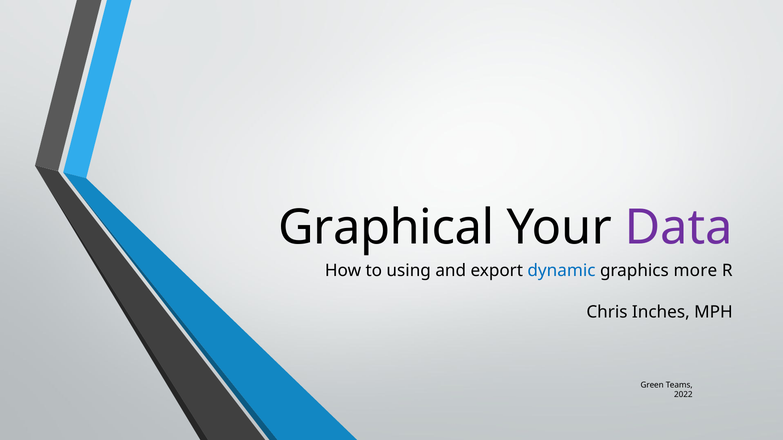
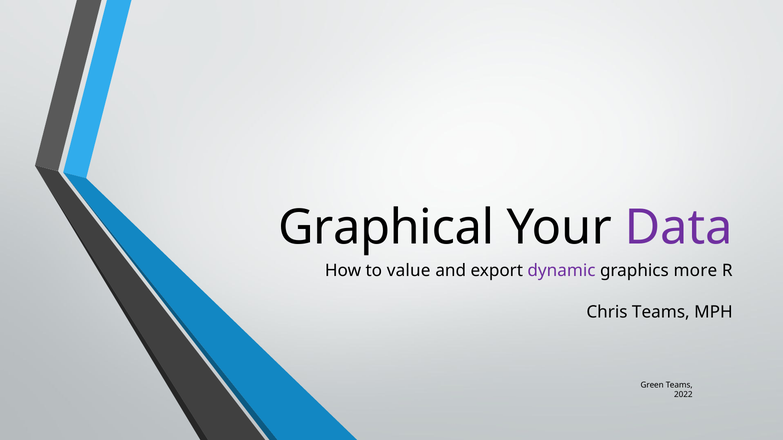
using: using -> value
dynamic colour: blue -> purple
Chris Inches: Inches -> Teams
